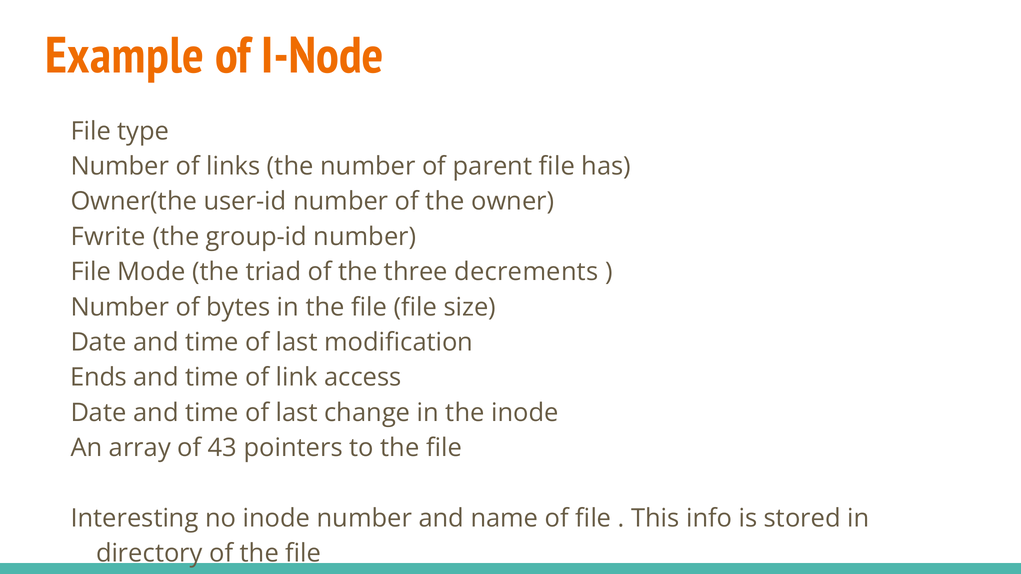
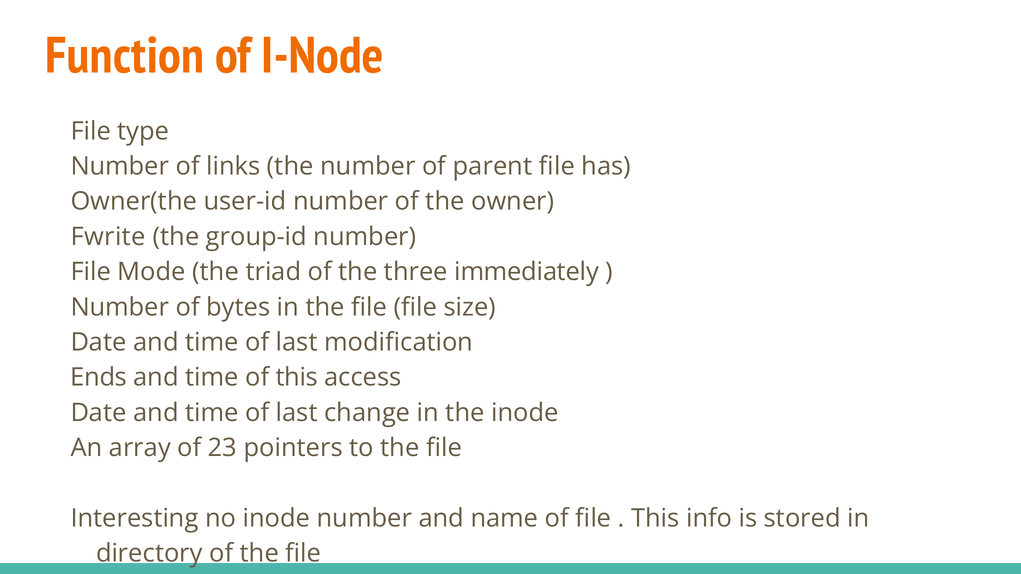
Example: Example -> Function
decrements: decrements -> immediately
of link: link -> this
43: 43 -> 23
